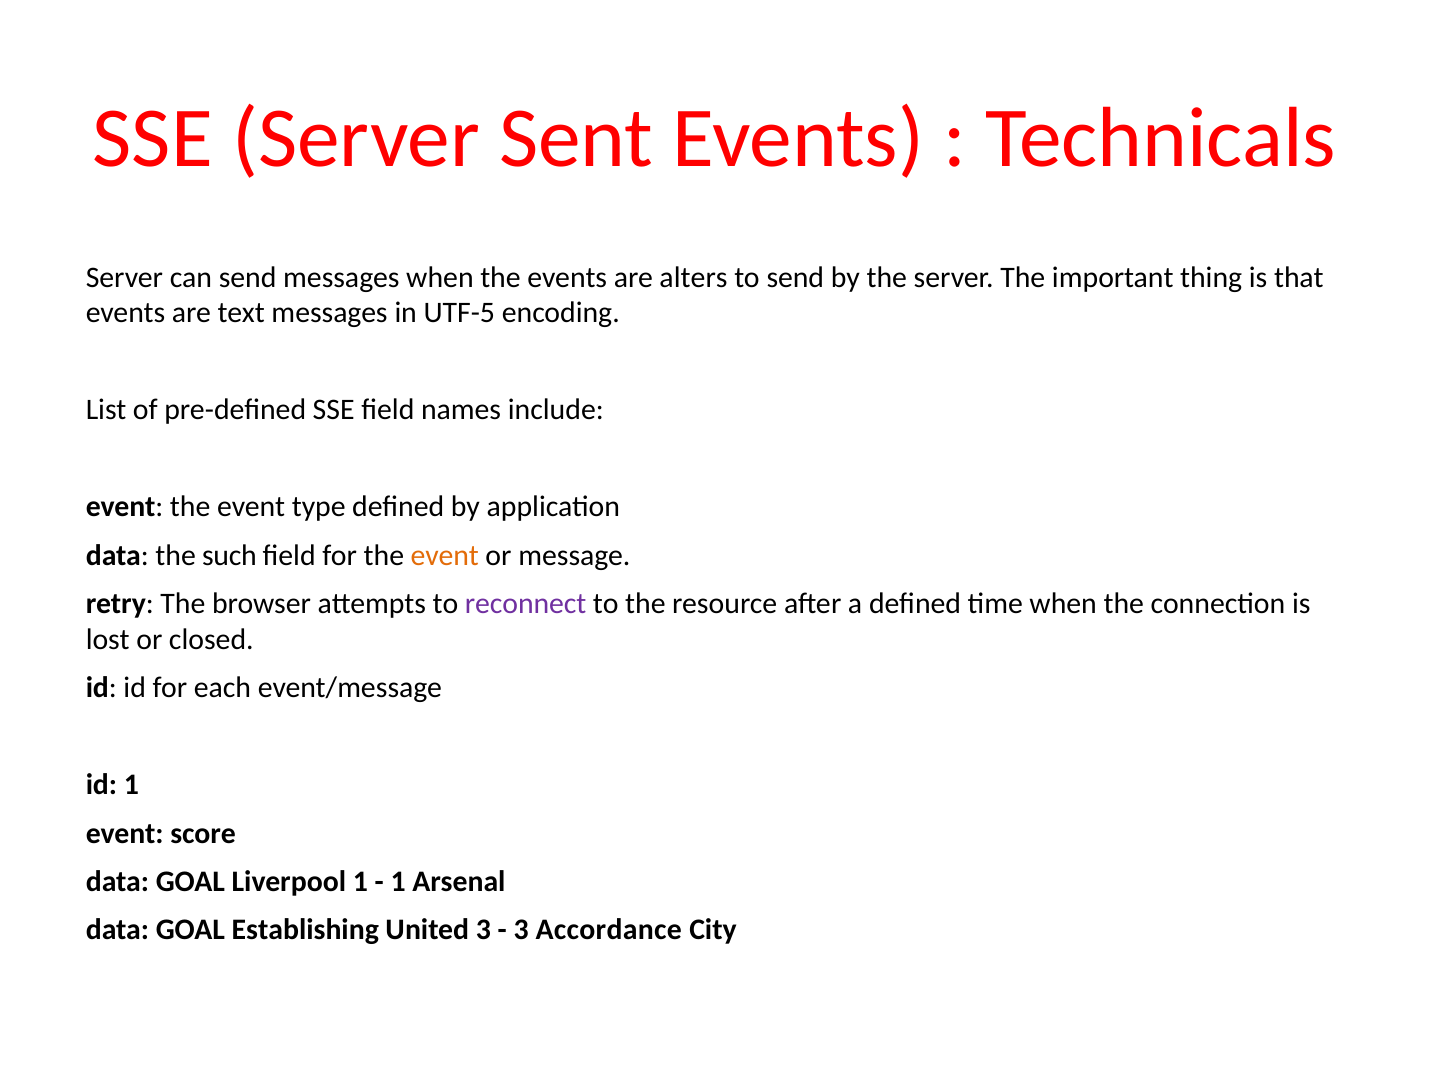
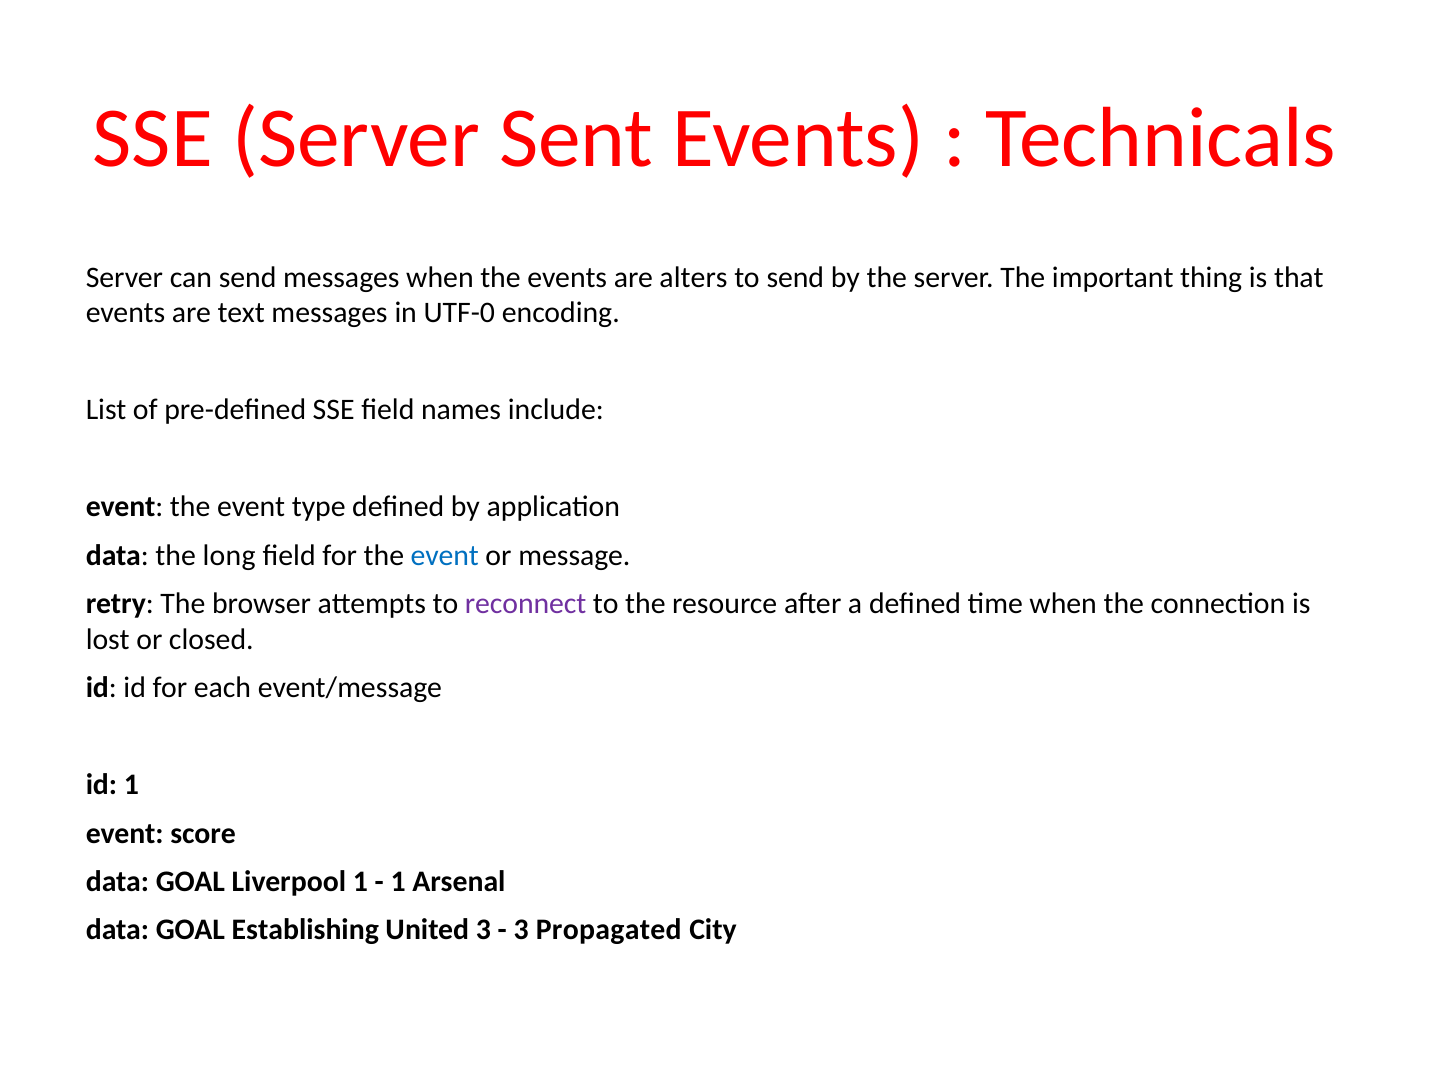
UTF-5: UTF-5 -> UTF-0
such: such -> long
event at (445, 555) colour: orange -> blue
Accordance: Accordance -> Propagated
